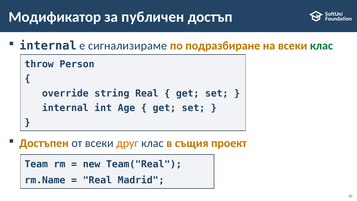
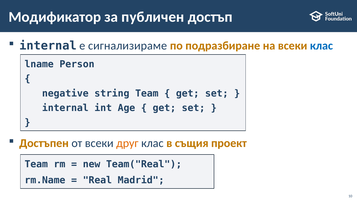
клас at (321, 46) colour: green -> blue
throw: throw -> lname
override: override -> negative
string Real: Real -> Team
